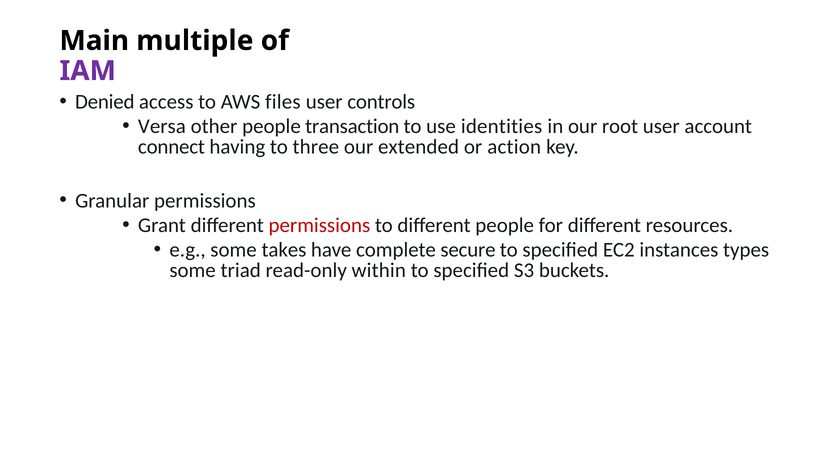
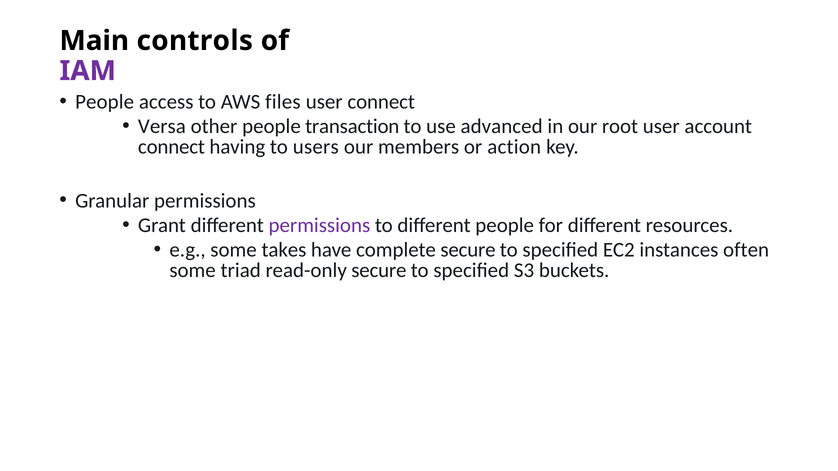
multiple: multiple -> controls
Denied at (105, 102): Denied -> People
user controls: controls -> connect
identities: identities -> advanced
three: three -> users
extended: extended -> members
permissions at (319, 226) colour: red -> purple
types: types -> often
read-only within: within -> secure
